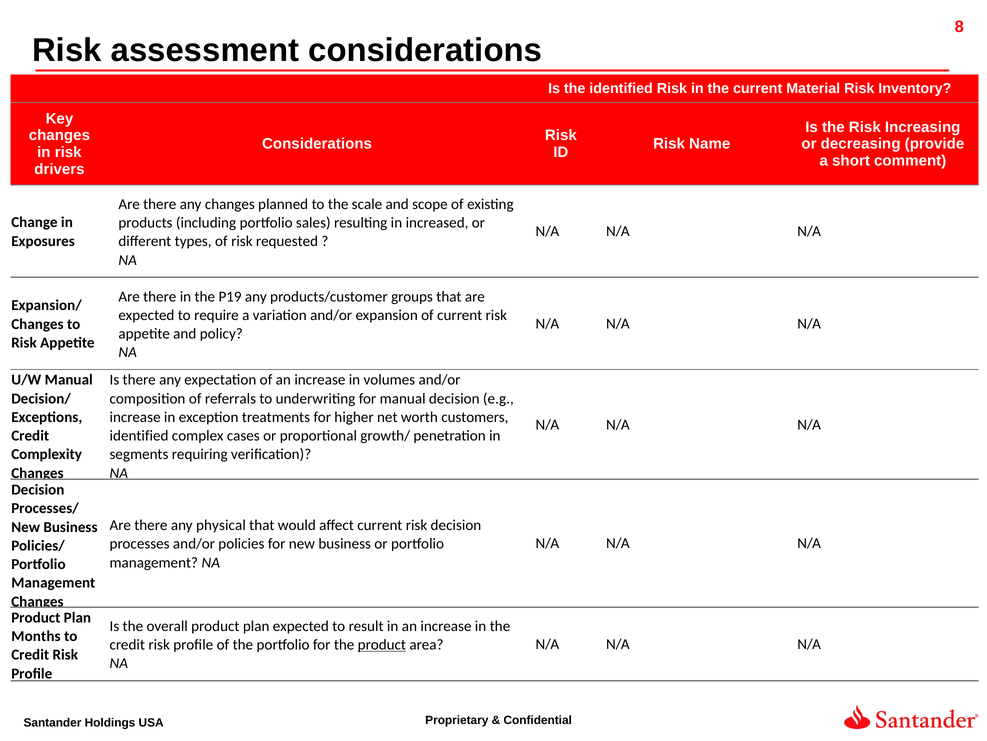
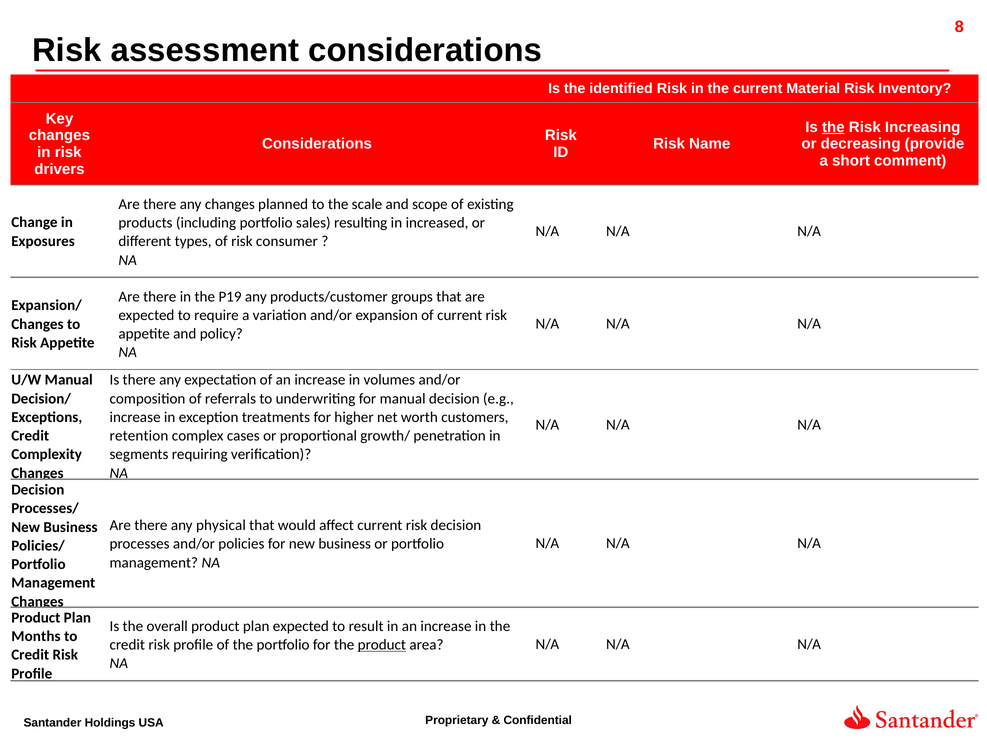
the at (833, 127) underline: none -> present
requested: requested -> consumer
identified at (139, 435): identified -> retention
